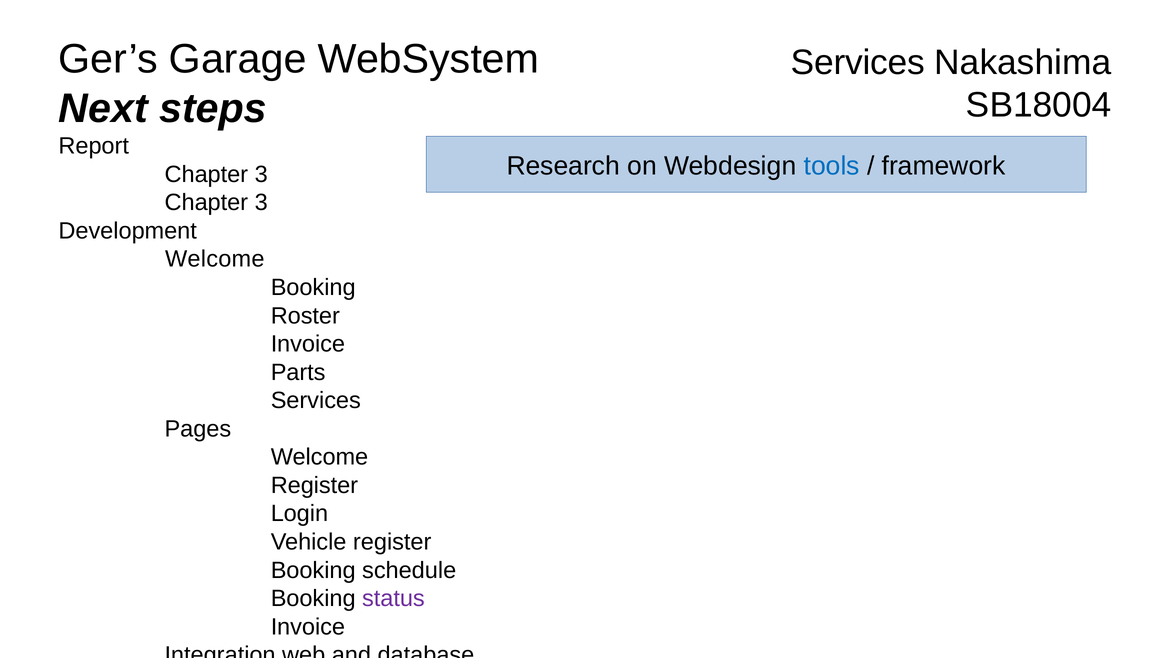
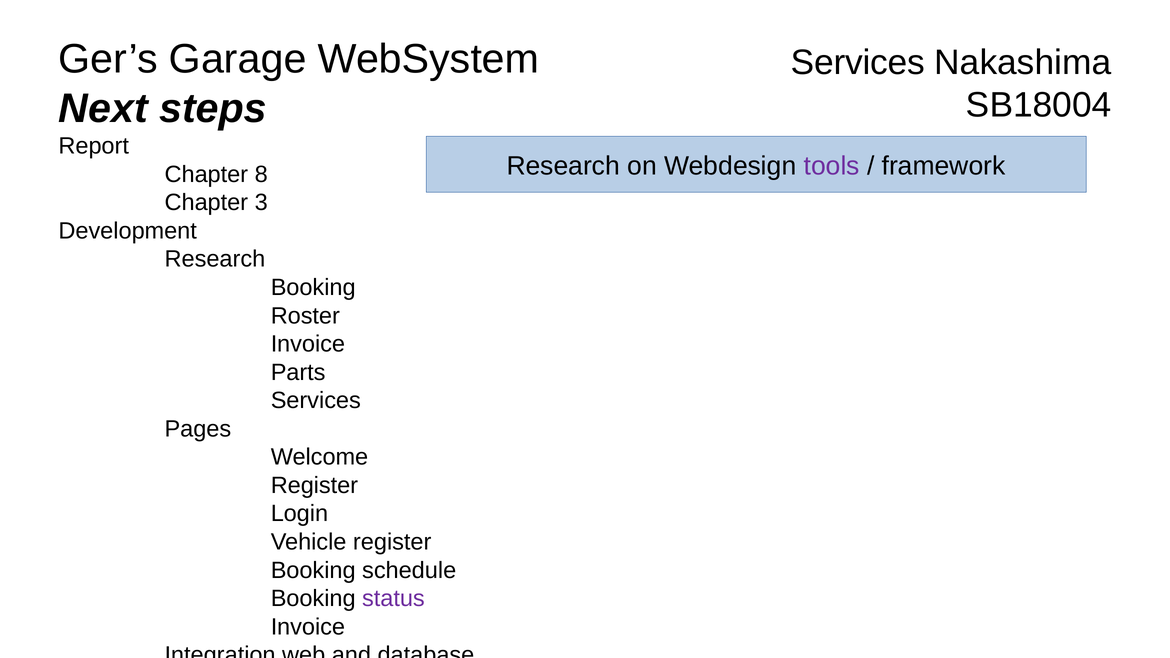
tools colour: blue -> purple
3 at (261, 174): 3 -> 8
Welcome at (215, 259): Welcome -> Research
